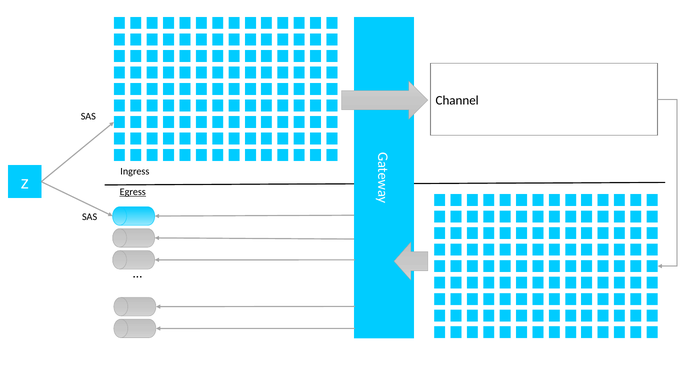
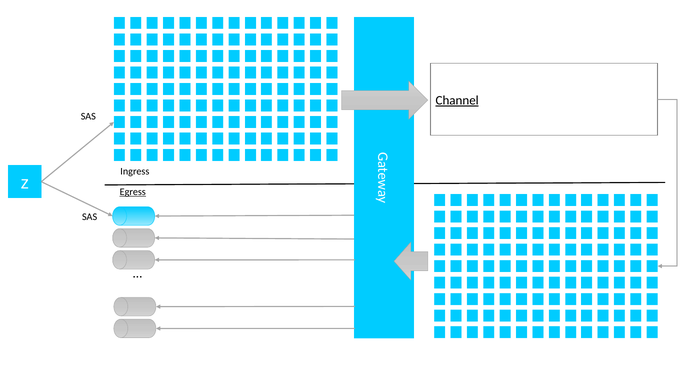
Channel underline: none -> present
